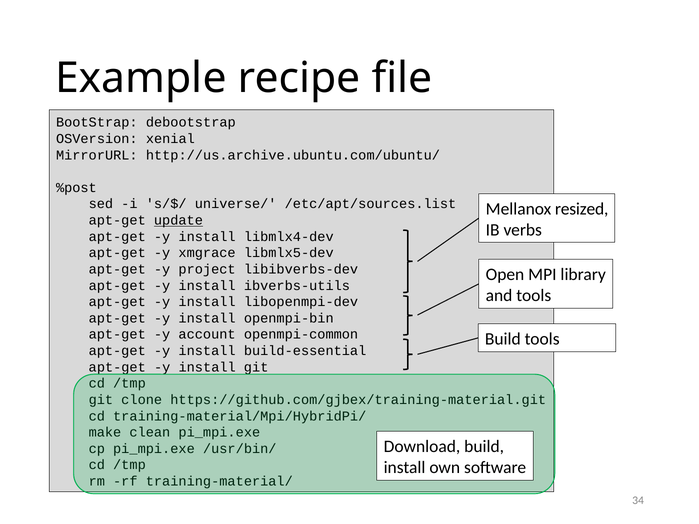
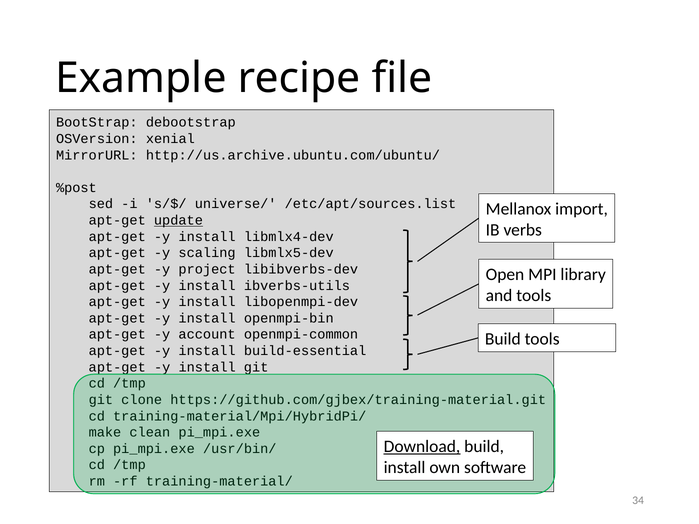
resized: resized -> import
xmgrace: xmgrace -> scaling
Download underline: none -> present
